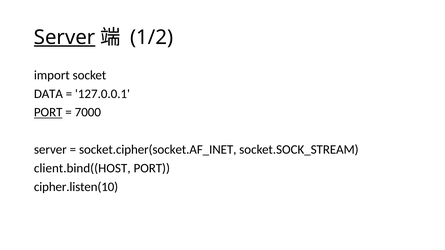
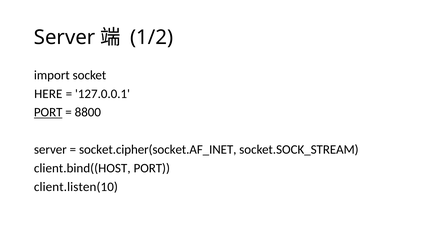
Server at (65, 37) underline: present -> none
DATA: DATA -> HERE
7000: 7000 -> 8800
cipher.listen(10: cipher.listen(10 -> client.listen(10
